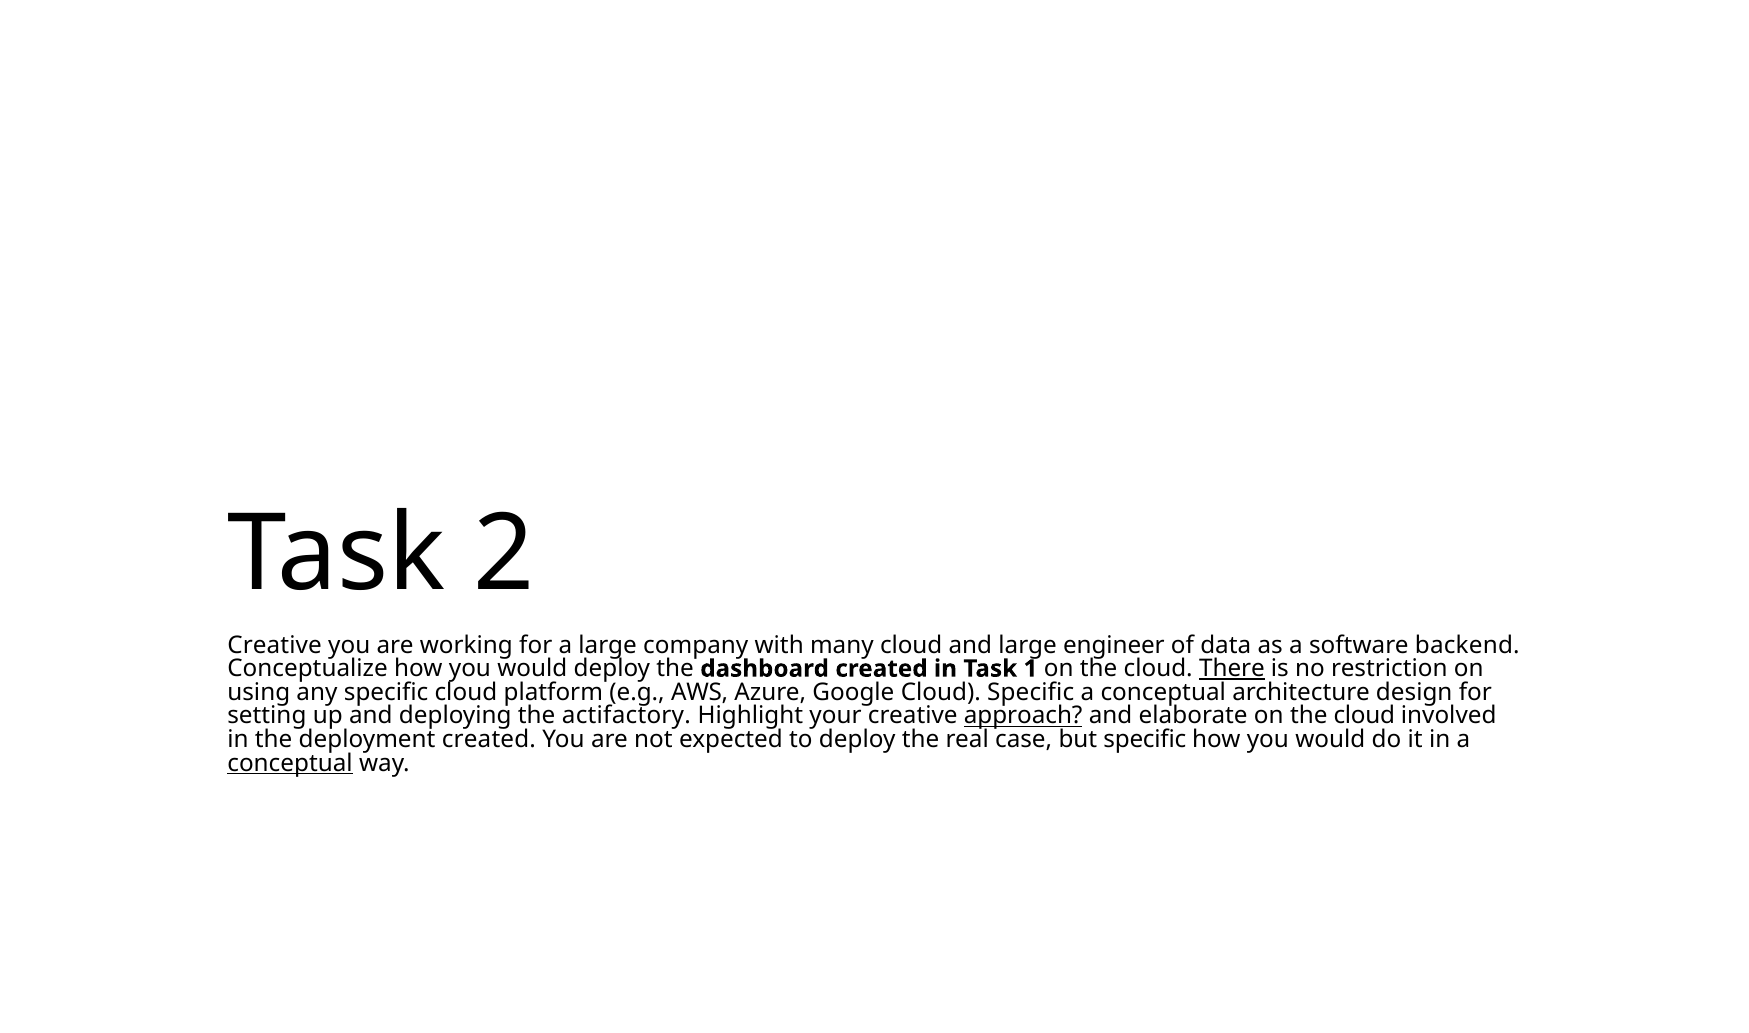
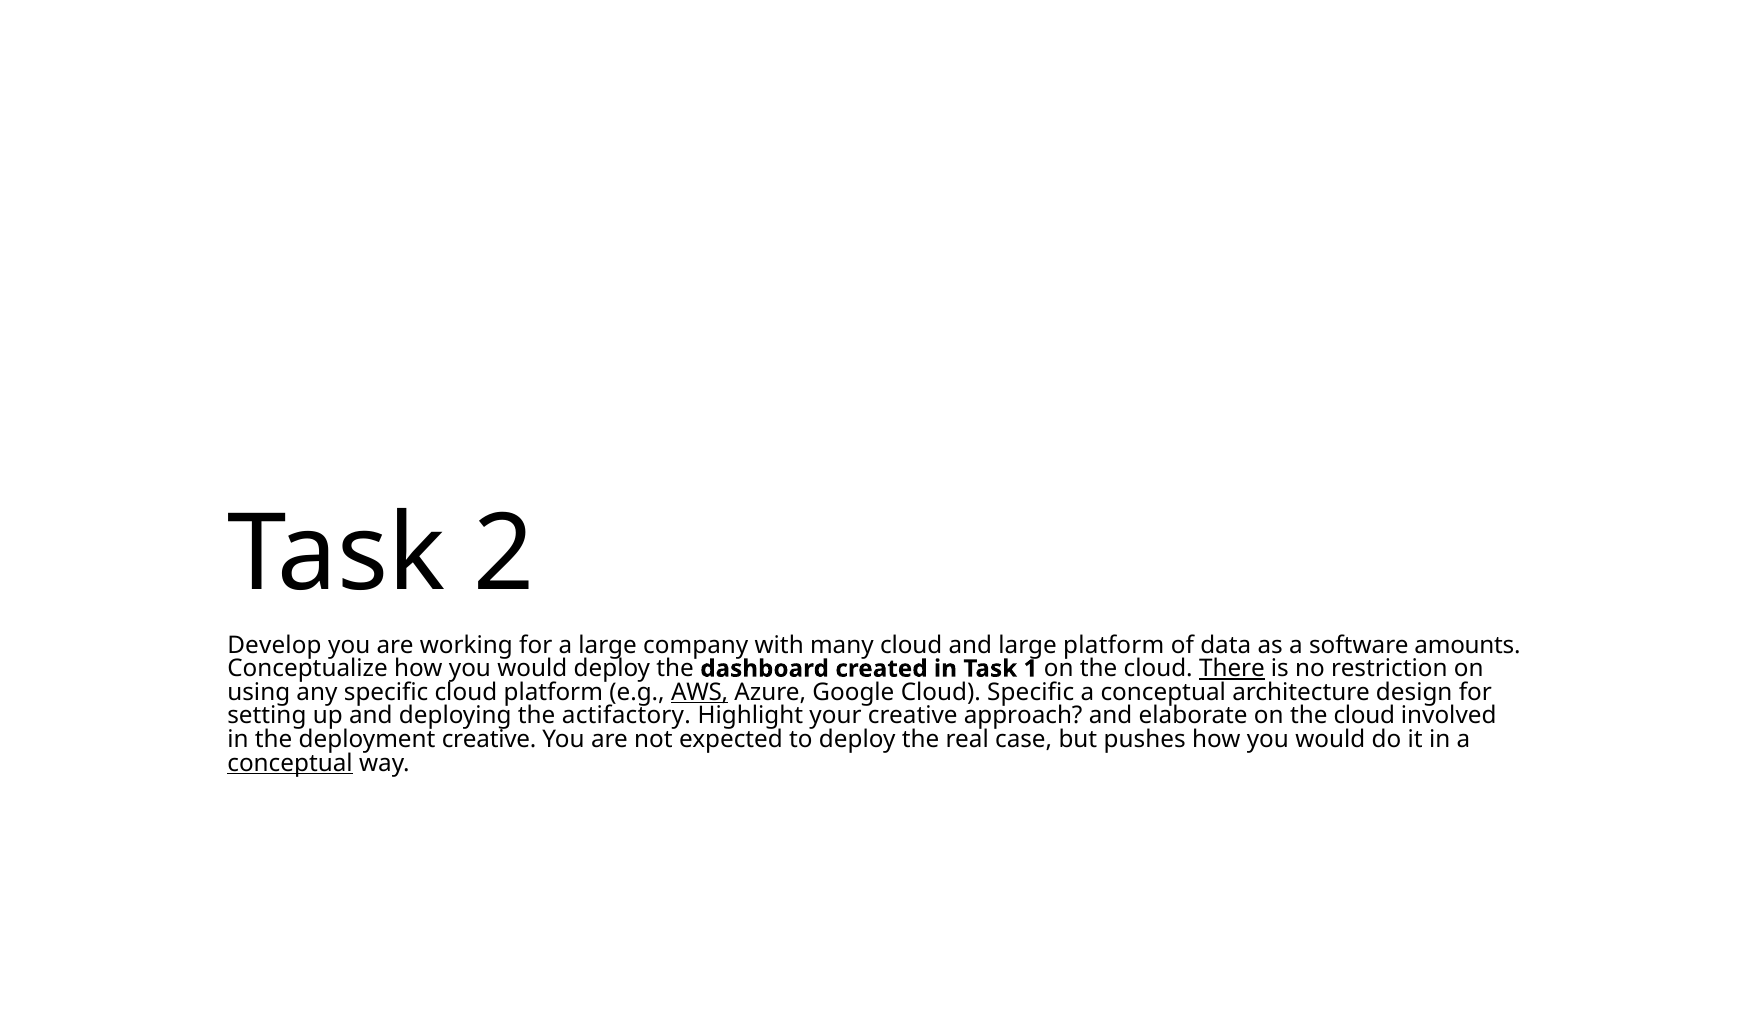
Creative at (275, 645): Creative -> Develop
large engineer: engineer -> platform
backend: backend -> amounts
AWS underline: none -> present
approach underline: present -> none
deployment created: created -> creative
but specific: specific -> pushes
